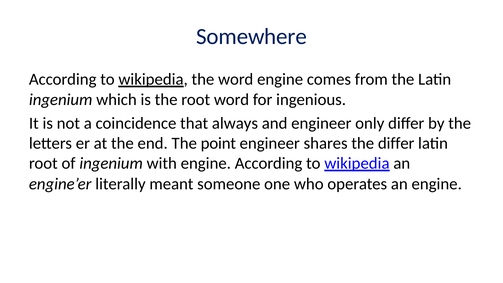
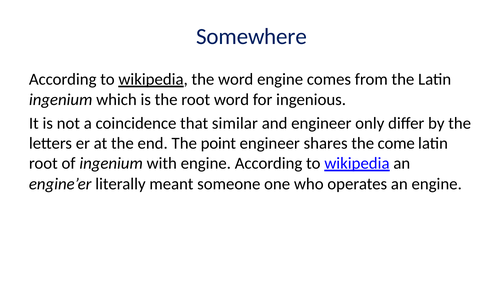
always: always -> similar
the differ: differ -> come
